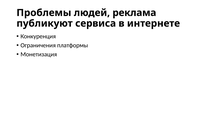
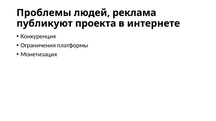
сервиса: сервиса -> проекта
